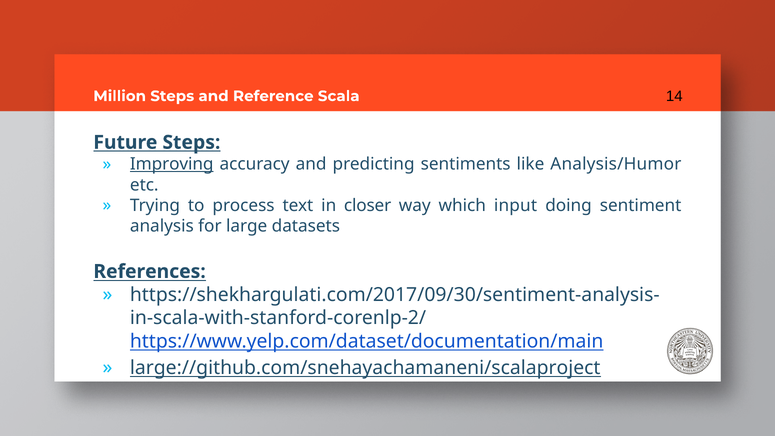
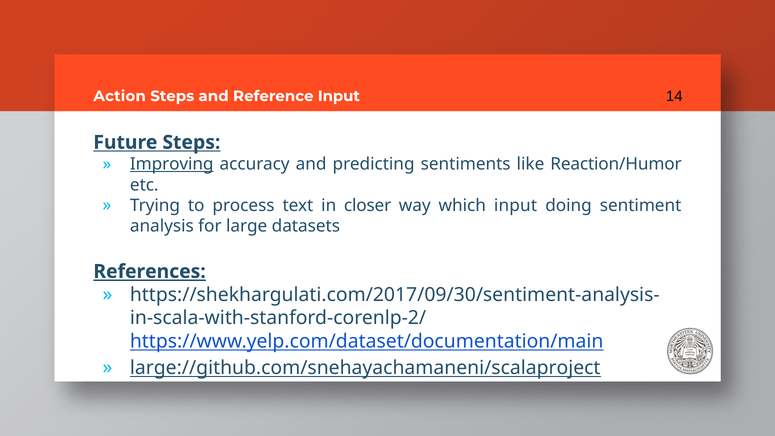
Million: Million -> Action
Reference Scala: Scala -> Input
Analysis/Humor: Analysis/Humor -> Reaction/Humor
References underline: none -> present
